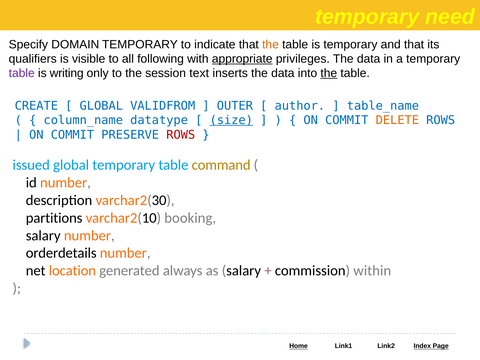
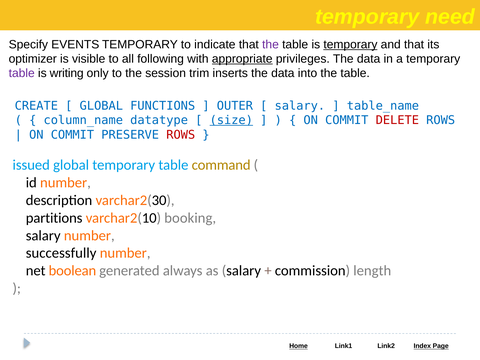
DOMAIN: DOMAIN -> EVENTS
the at (270, 44) colour: orange -> purple
temporary at (350, 44) underline: none -> present
qualifiers: qualifiers -> optimizer
text: text -> trim
the at (329, 73) underline: present -> none
VALIDFROM: VALIDFROM -> FUNCTIONS
author at (300, 106): author -> salary
DELETE colour: orange -> red
orderdetails: orderdetails -> successfully
location: location -> boolean
within: within -> length
